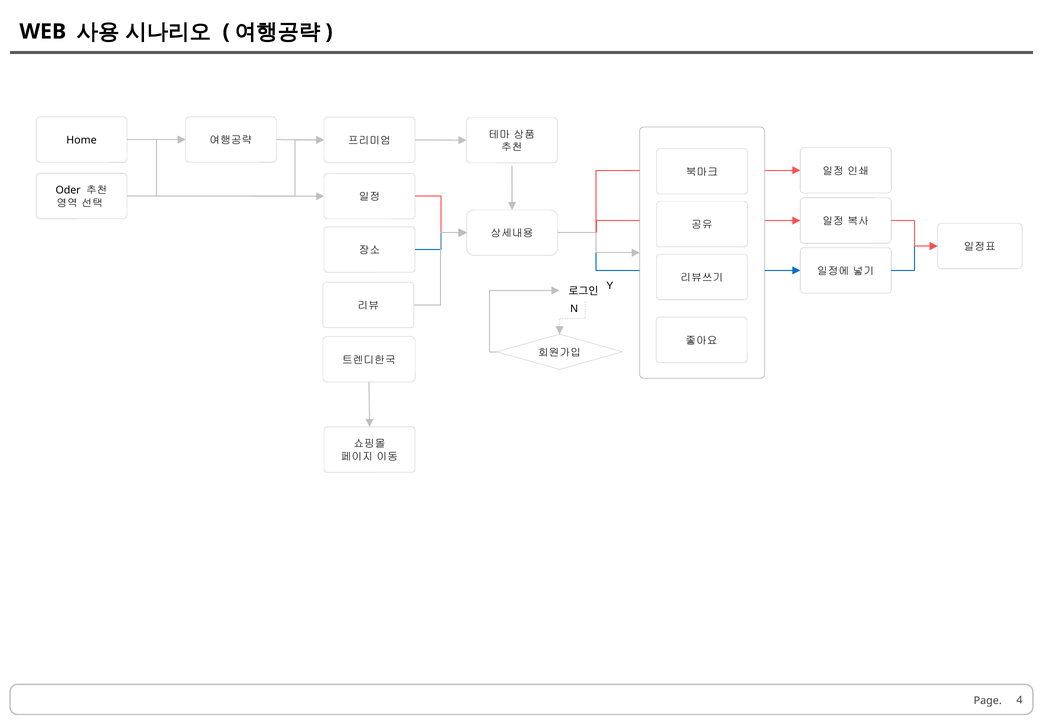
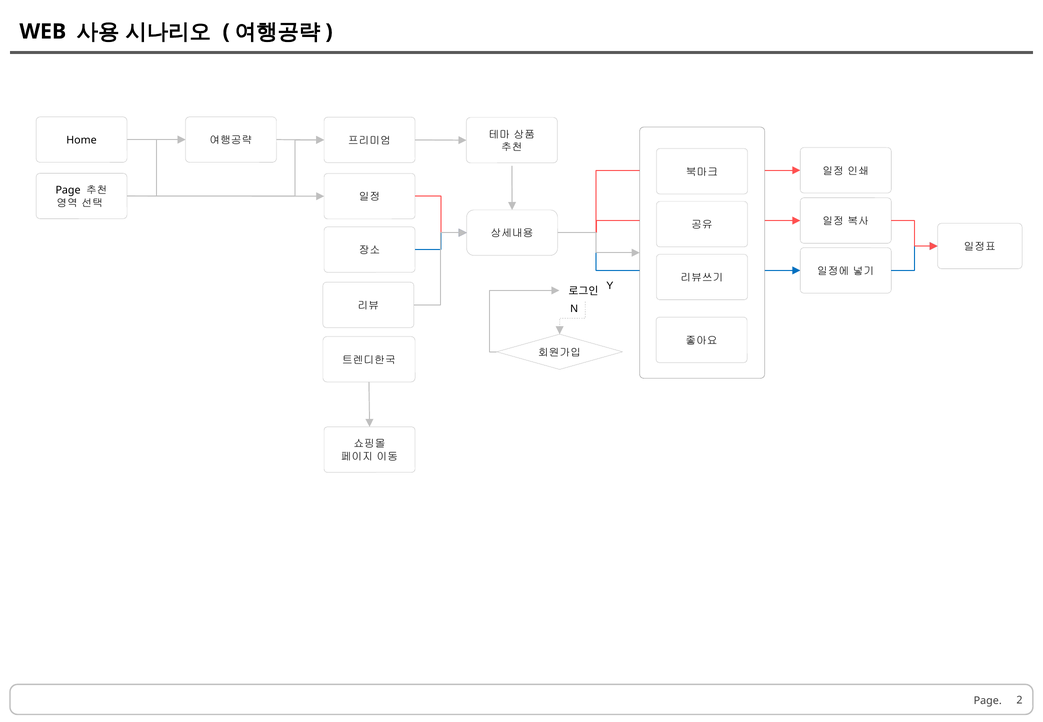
Oder at (68, 190): Oder -> Page
4: 4 -> 2
